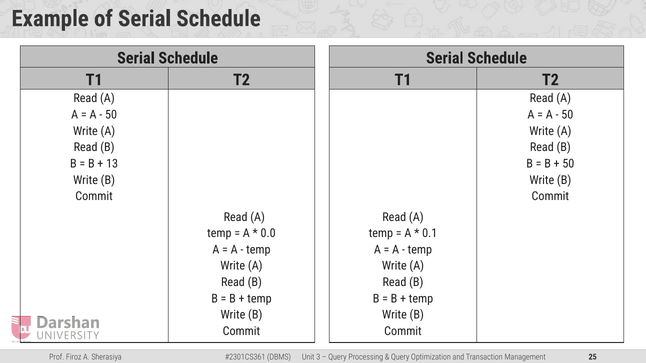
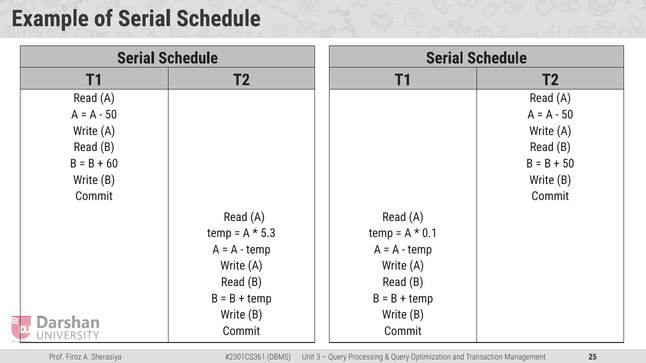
13: 13 -> 60
0.0: 0.0 -> 5.3
